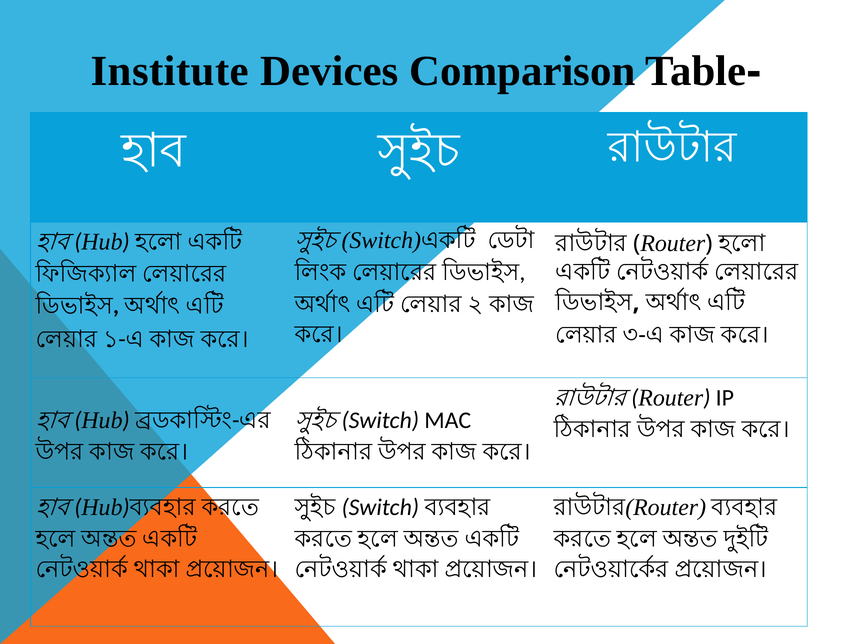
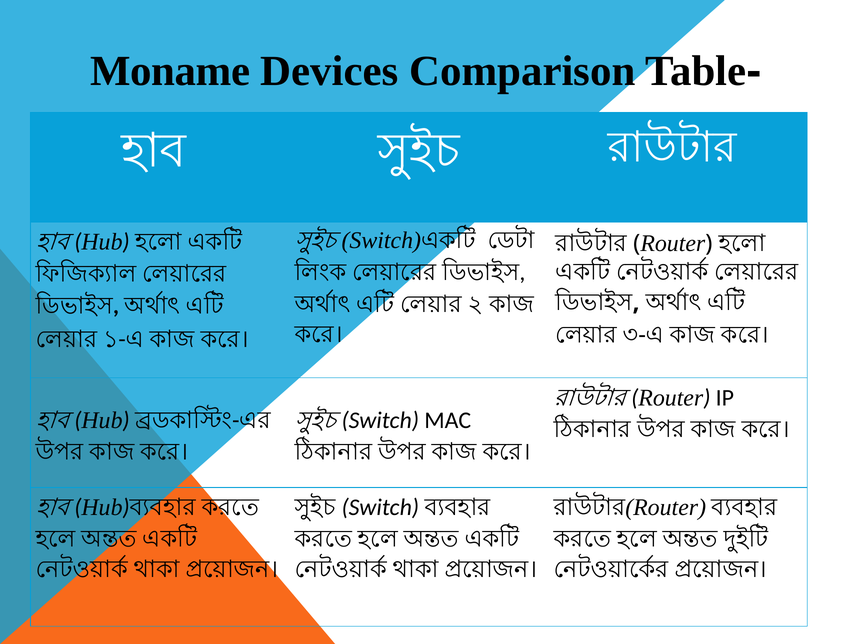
Institute: Institute -> Moname
